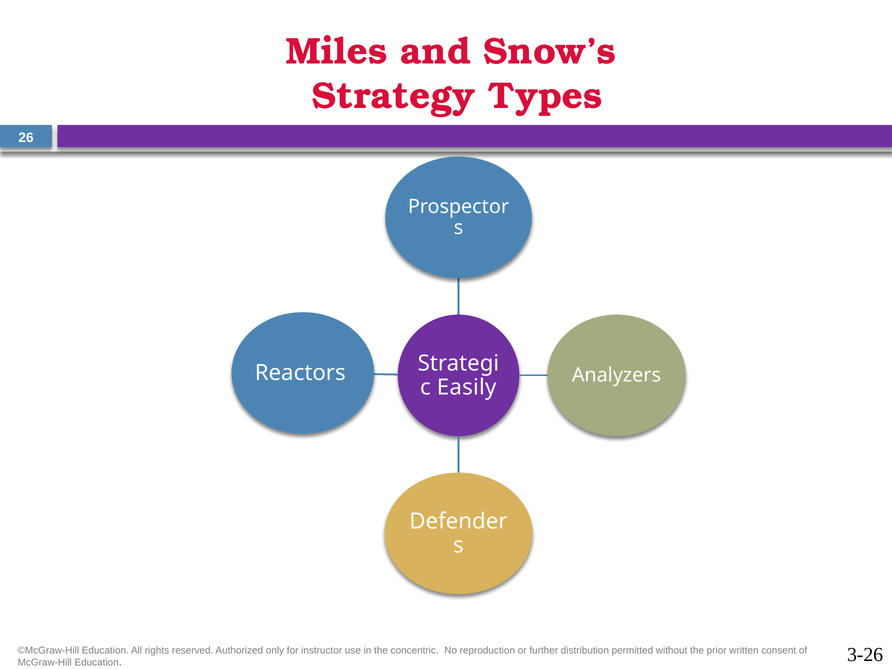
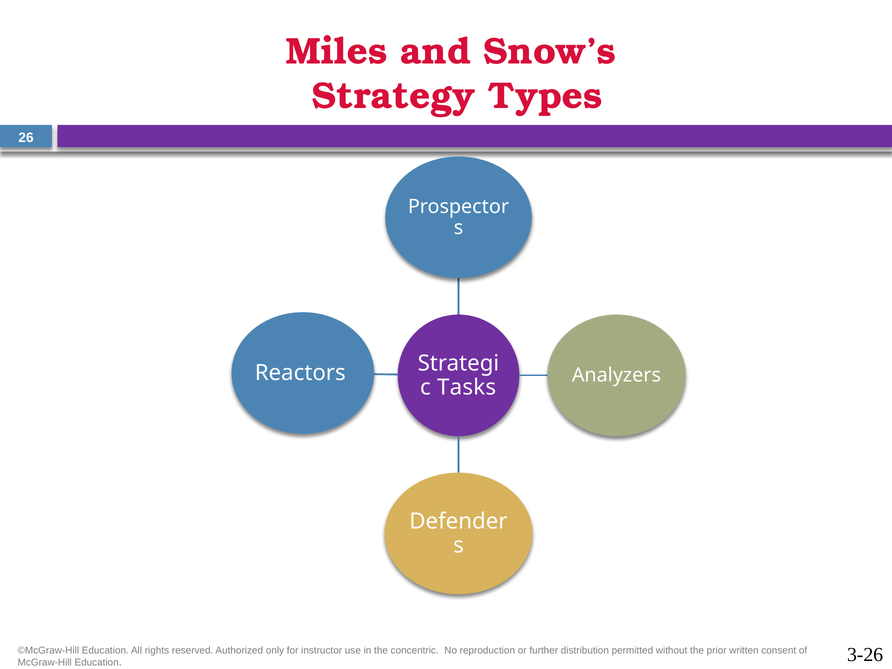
Easily: Easily -> Tasks
